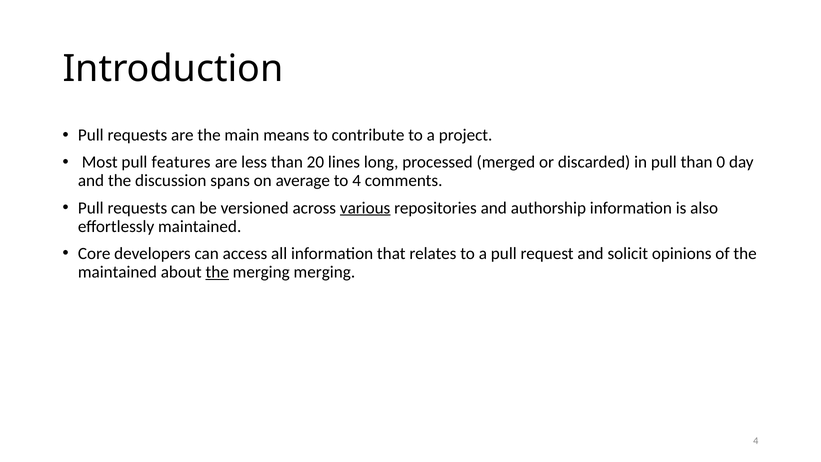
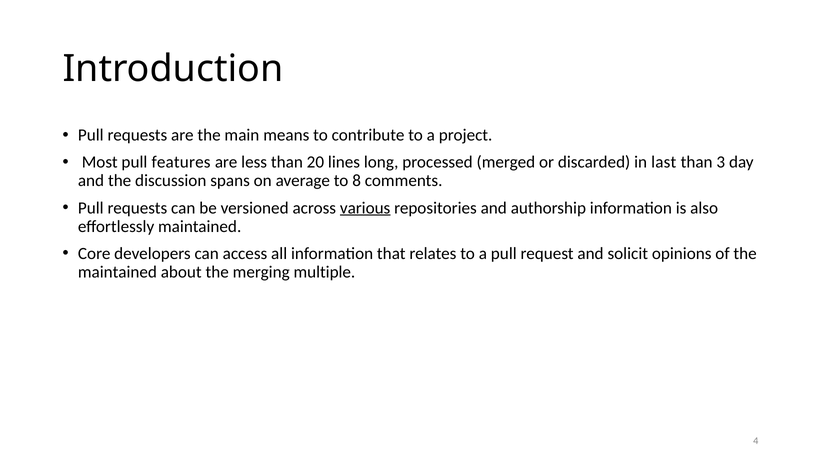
in pull: pull -> last
0: 0 -> 3
to 4: 4 -> 8
the at (217, 272) underline: present -> none
merging merging: merging -> multiple
